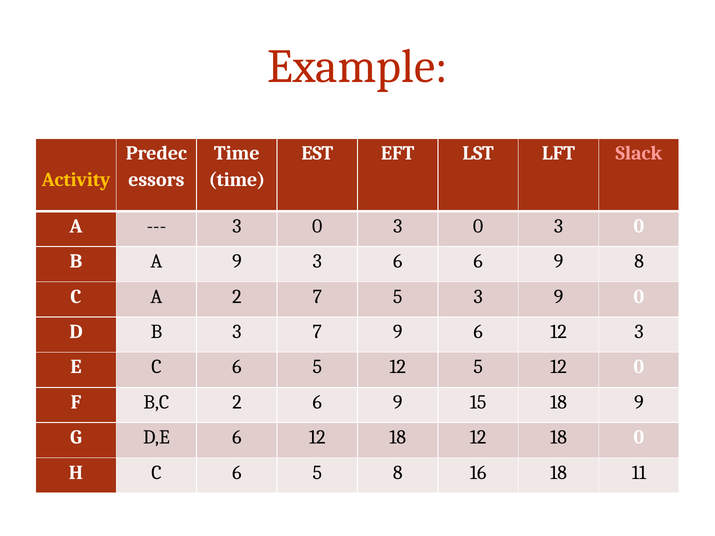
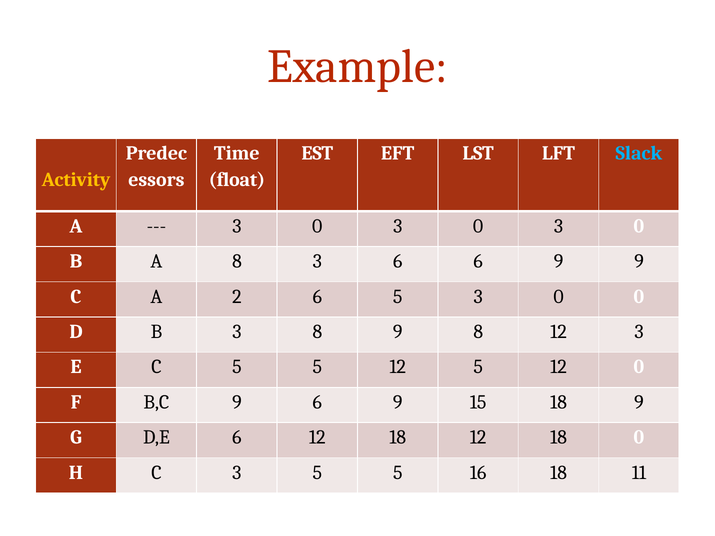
Slack colour: pink -> light blue
time at (237, 180): time -> float
A 9: 9 -> 8
9 8: 8 -> 9
2 7: 7 -> 6
5 3 9: 9 -> 0
3 7: 7 -> 8
9 6: 6 -> 8
E C 6: 6 -> 5
B,C 2: 2 -> 9
H C 6: 6 -> 3
8 at (398, 473): 8 -> 5
